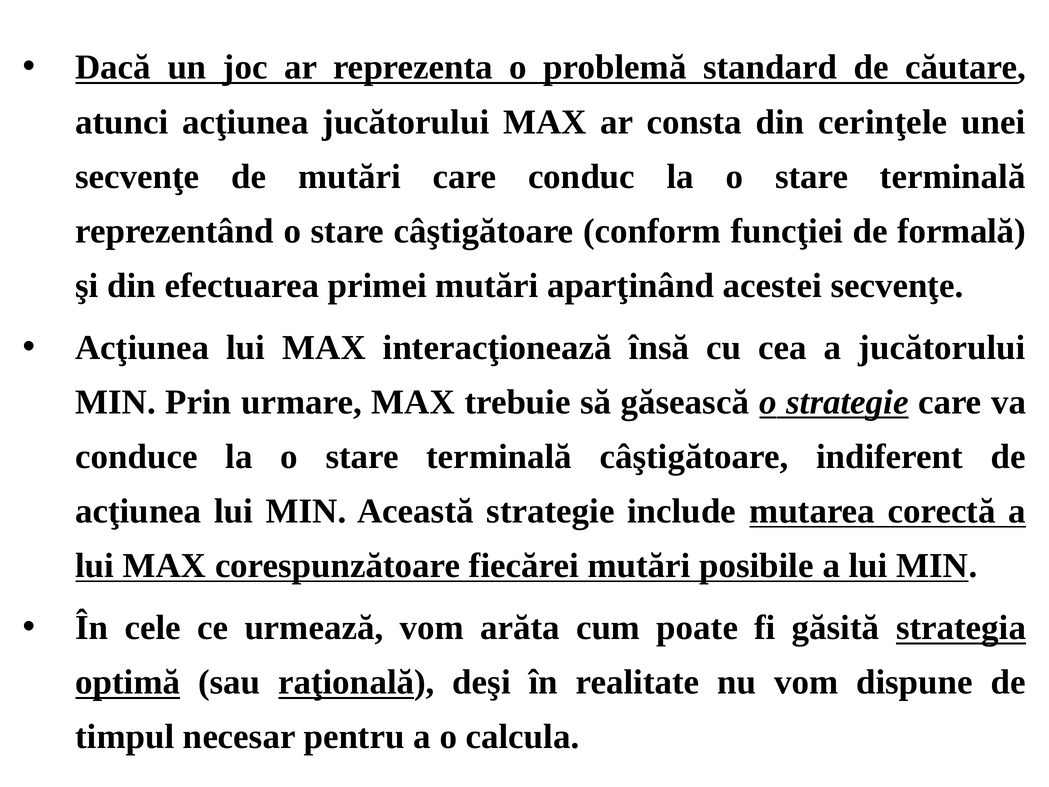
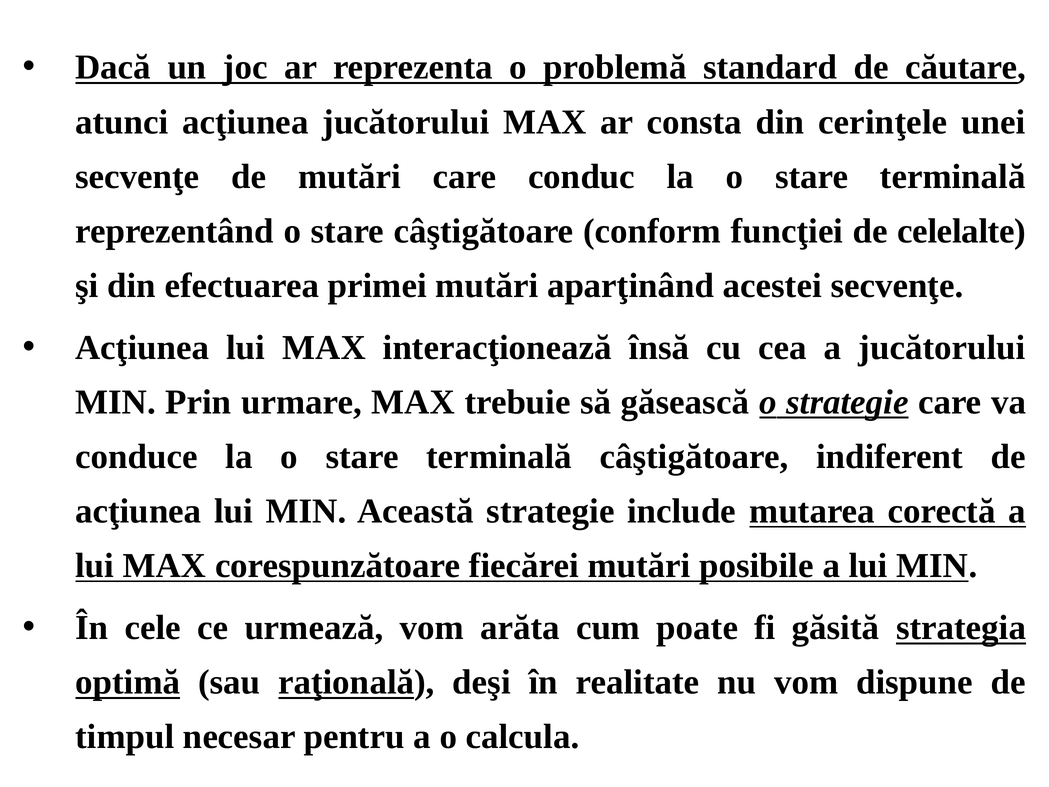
formală: formală -> celelalte
